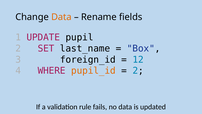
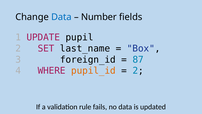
Data at (61, 17) colour: orange -> blue
Rename: Rename -> Number
12: 12 -> 87
